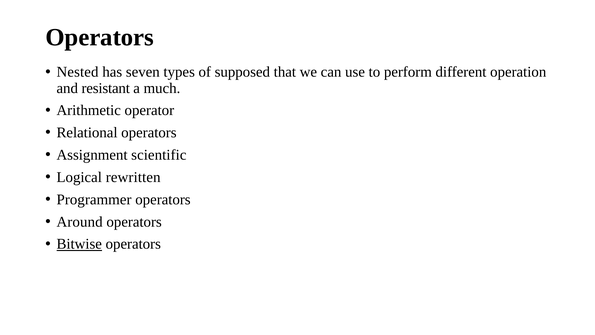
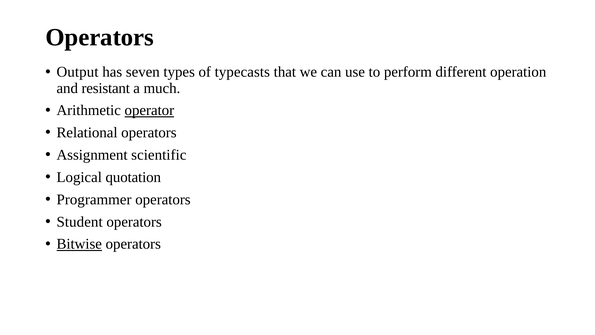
Nested: Nested -> Output
supposed: supposed -> typecasts
operator underline: none -> present
rewritten: rewritten -> quotation
Around: Around -> Student
